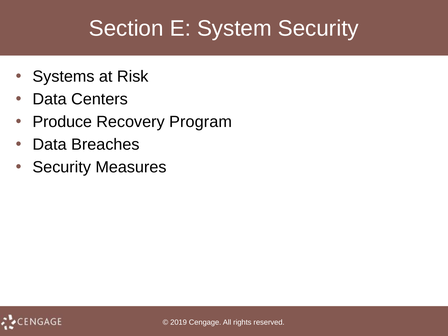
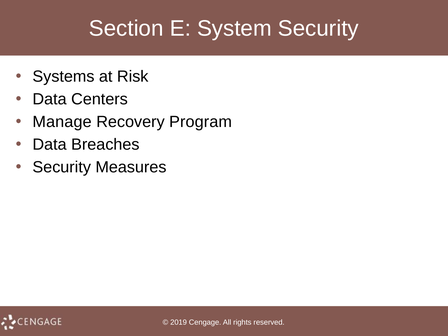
Produce: Produce -> Manage
